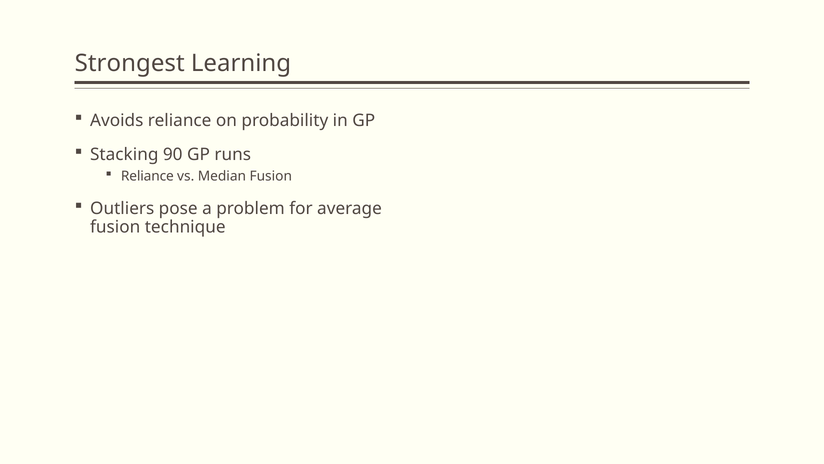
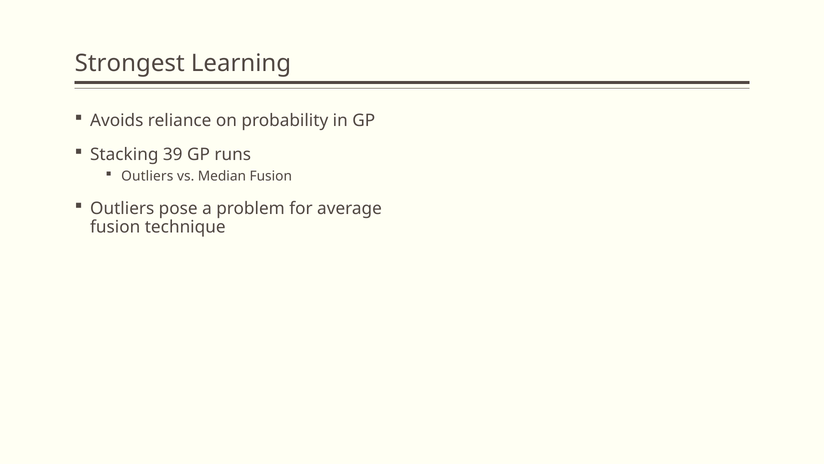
90: 90 -> 39
Reliance at (147, 176): Reliance -> Outliers
